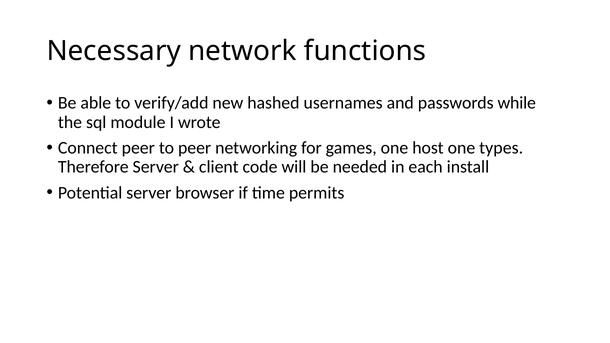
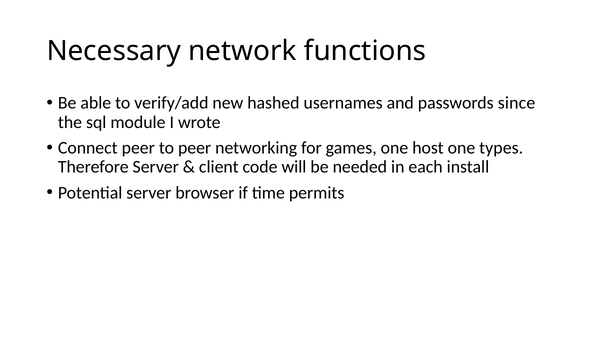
while: while -> since
